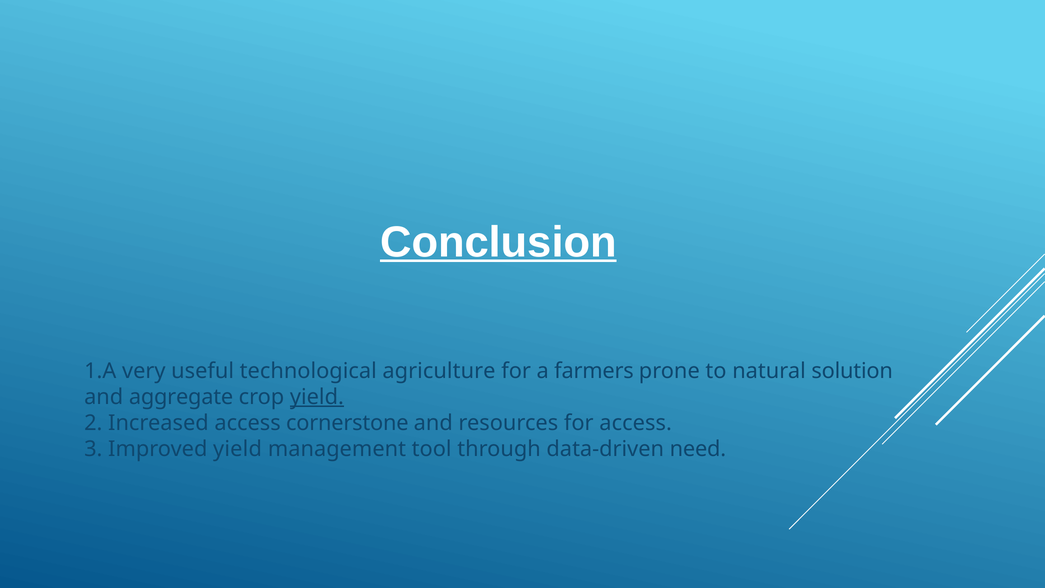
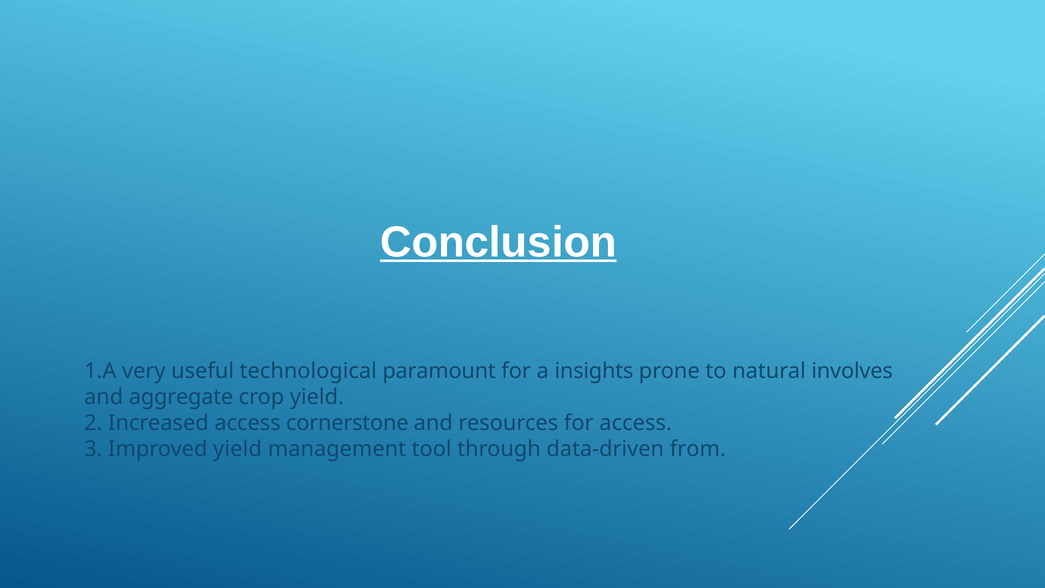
agriculture: agriculture -> paramount
farmers: farmers -> insights
solution: solution -> involves
yield at (317, 397) underline: present -> none
need: need -> from
